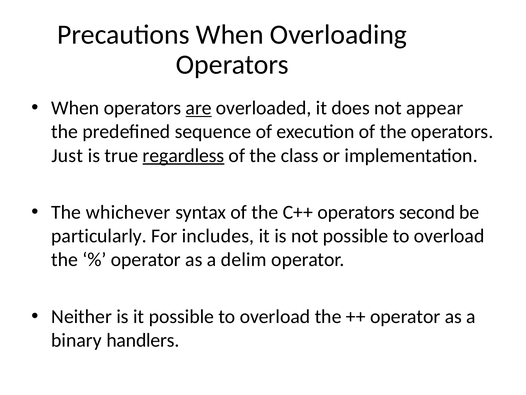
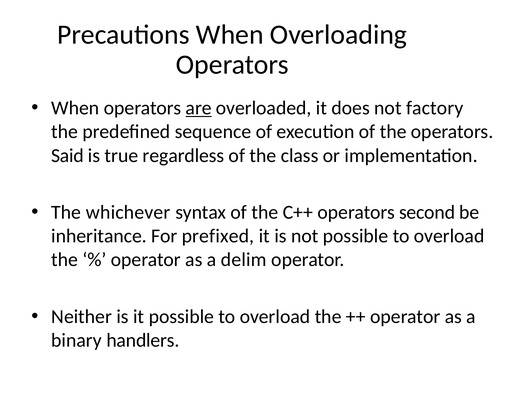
appear: appear -> factory
Just: Just -> Said
regardless underline: present -> none
particularly: particularly -> inheritance
includes: includes -> prefixed
